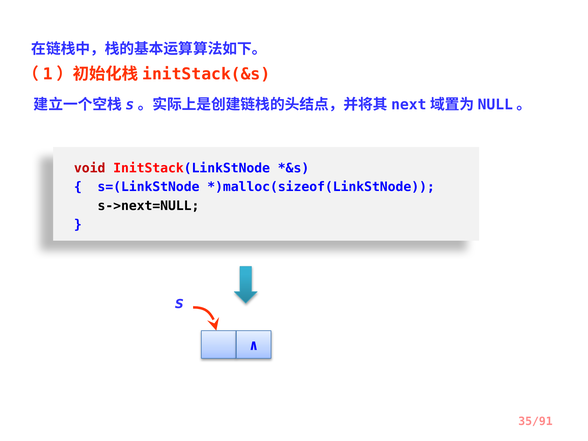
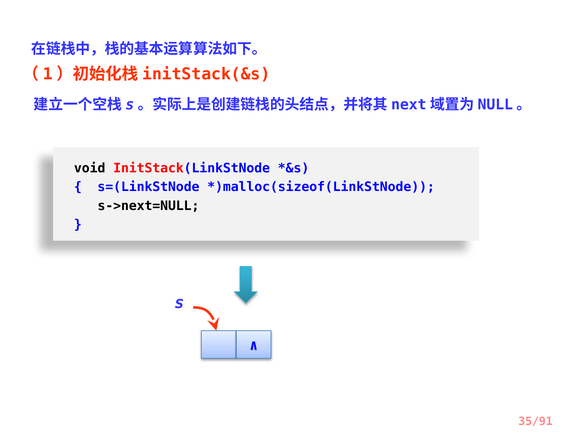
void colour: red -> black
